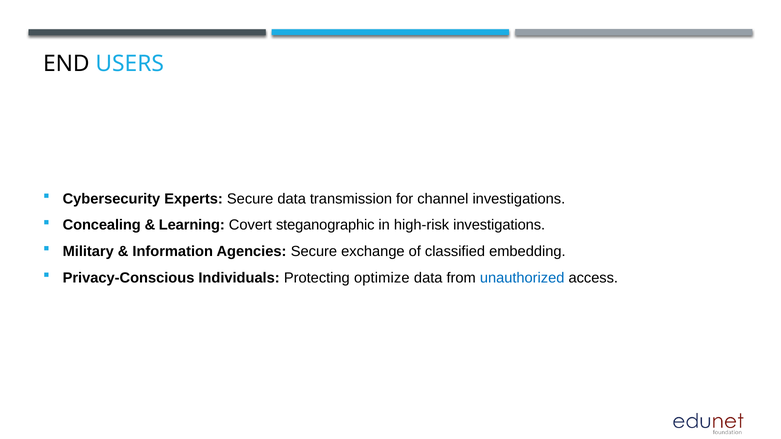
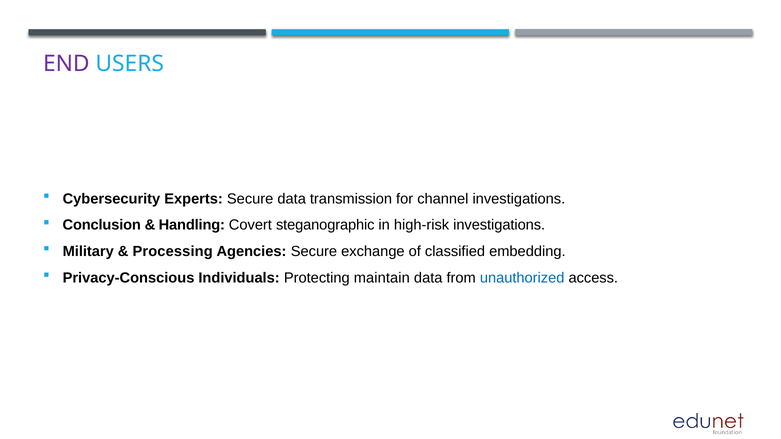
END colour: black -> purple
Concealing: Concealing -> Conclusion
Learning: Learning -> Handling
Information: Information -> Processing
optimize: optimize -> maintain
